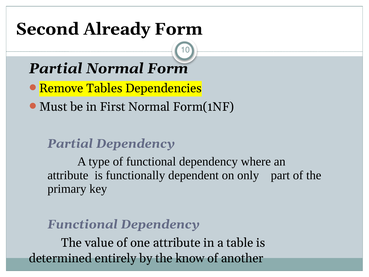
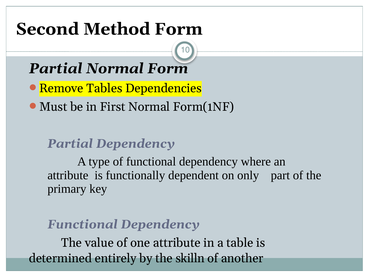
Already: Already -> Method
know: know -> skilln
